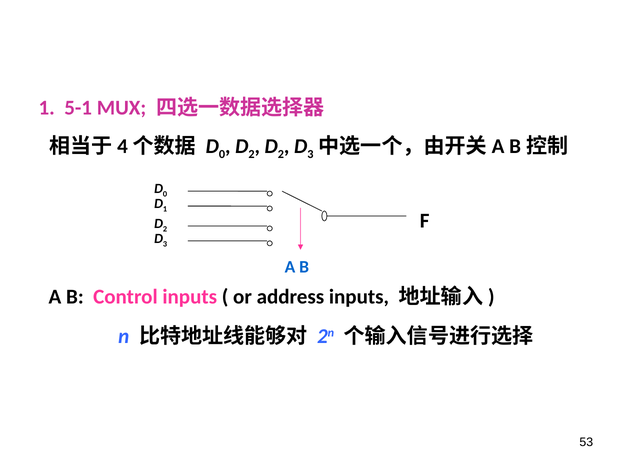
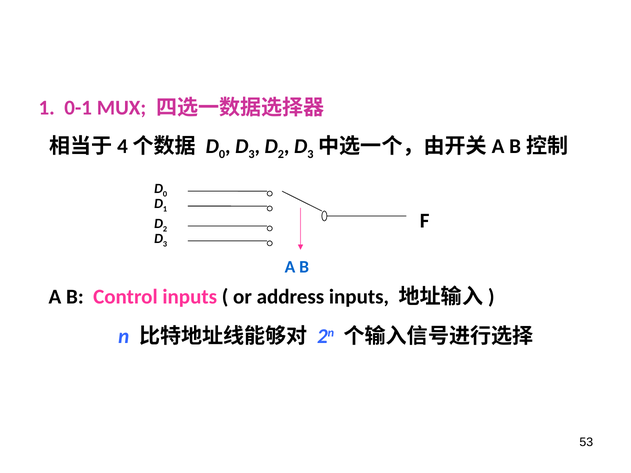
5-1: 5-1 -> 0-1
2 at (251, 154): 2 -> 3
